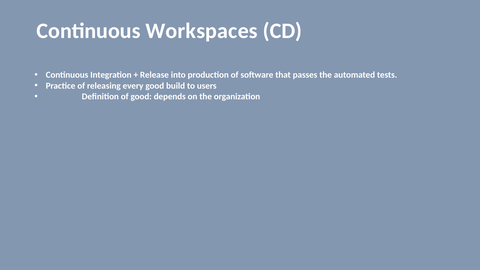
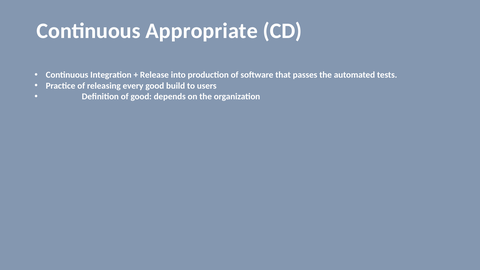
Workspaces: Workspaces -> Appropriate
